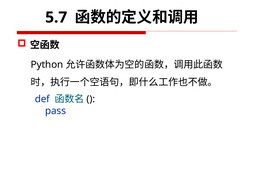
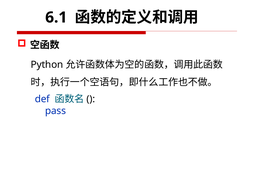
5.7: 5.7 -> 6.1
